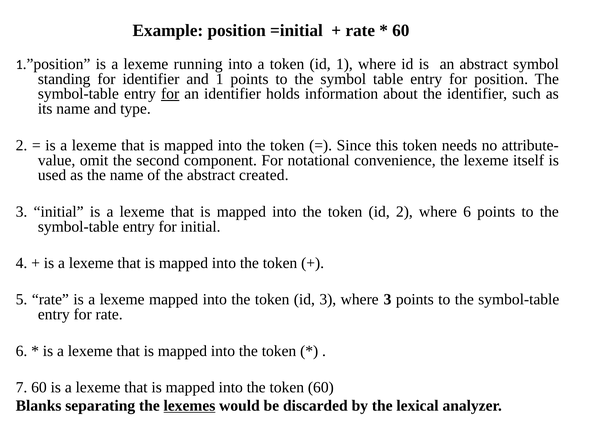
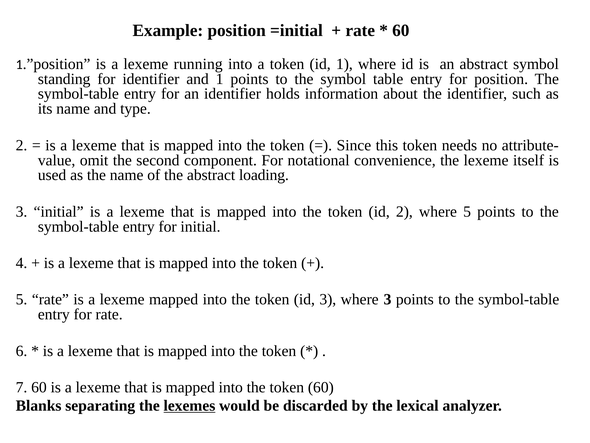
for at (170, 94) underline: present -> none
created: created -> loading
where 6: 6 -> 5
